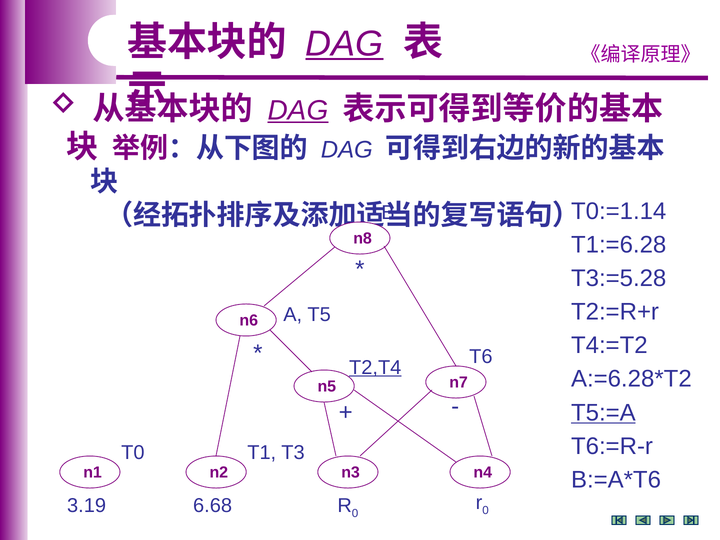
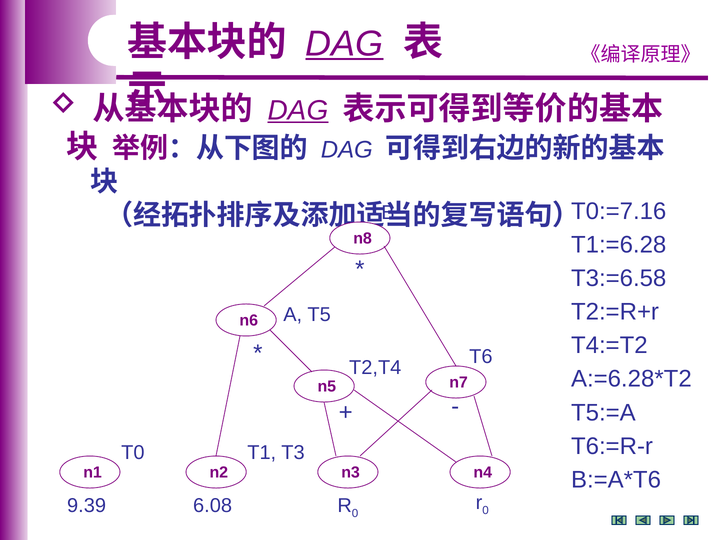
T0:=1.14: T0:=1.14 -> T0:=7.16
T3:=5.28: T3:=5.28 -> T3:=6.58
T2,T4 underline: present -> none
T5:=A underline: present -> none
3.19: 3.19 -> 9.39
6.68: 6.68 -> 6.08
